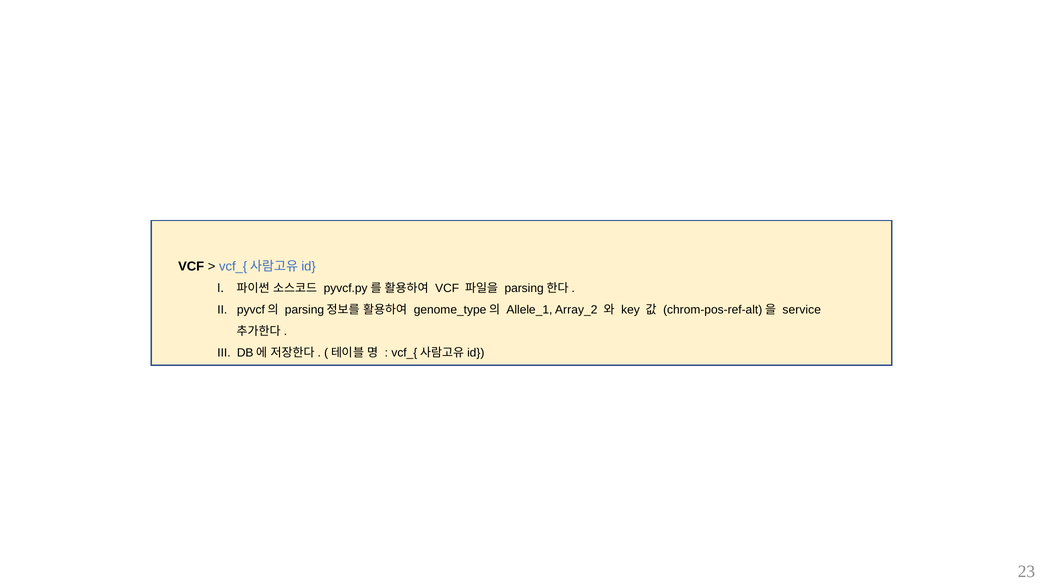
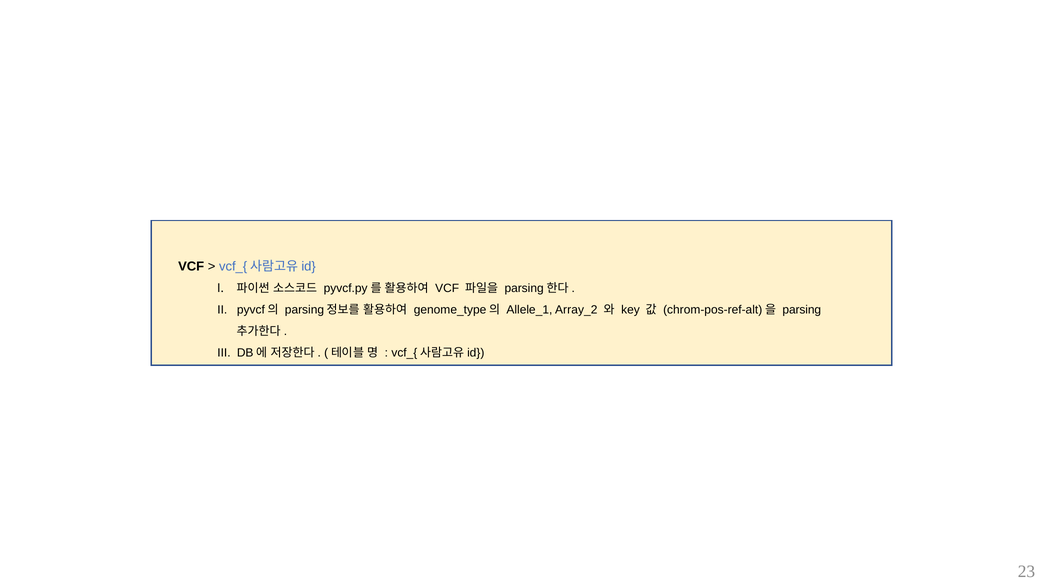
service: service -> parsing
